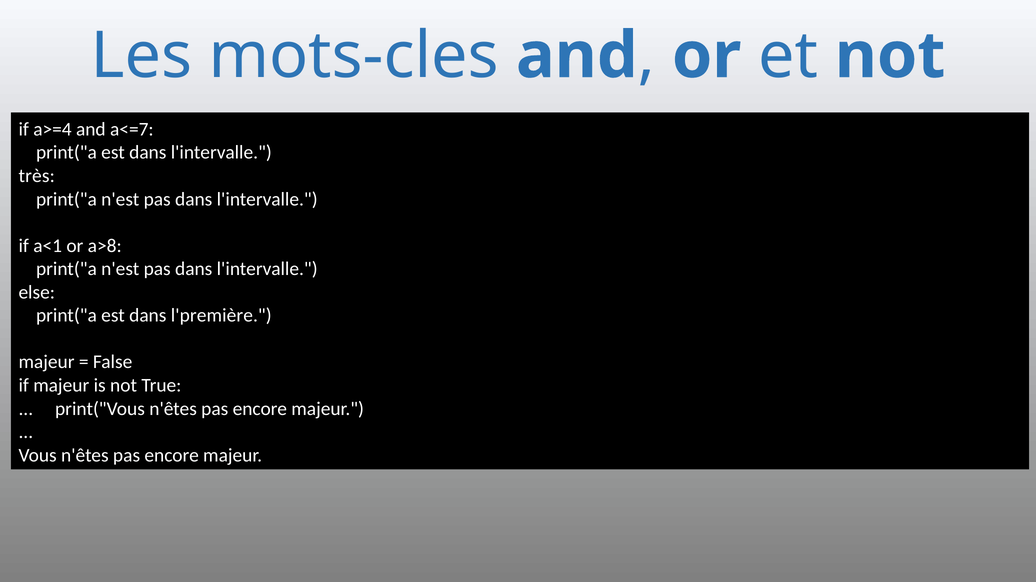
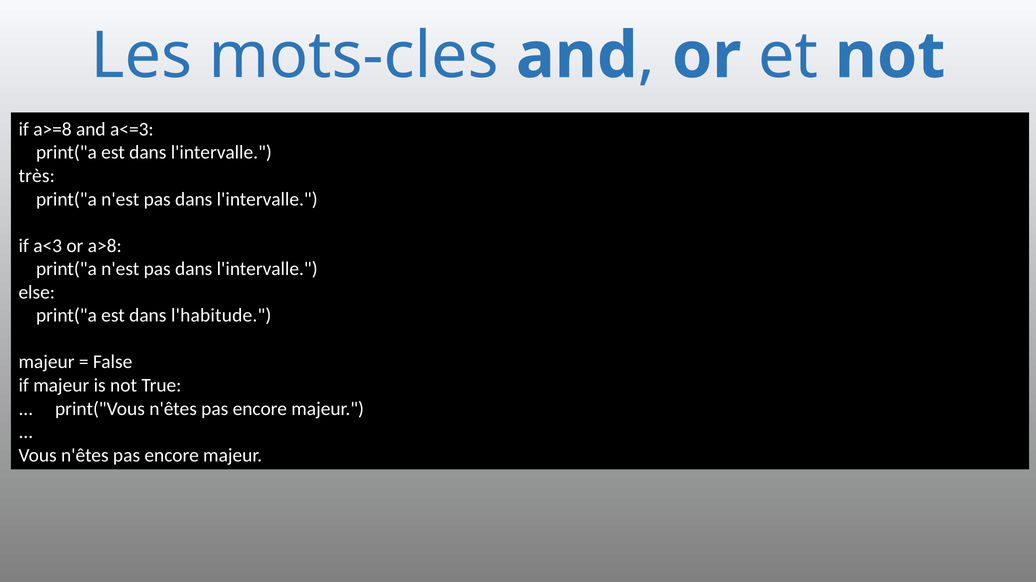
a>=4: a>=4 -> a>=8
a<=7: a<=7 -> a<=3
a<1: a<1 -> a<3
l'première: l'première -> l'habitude
